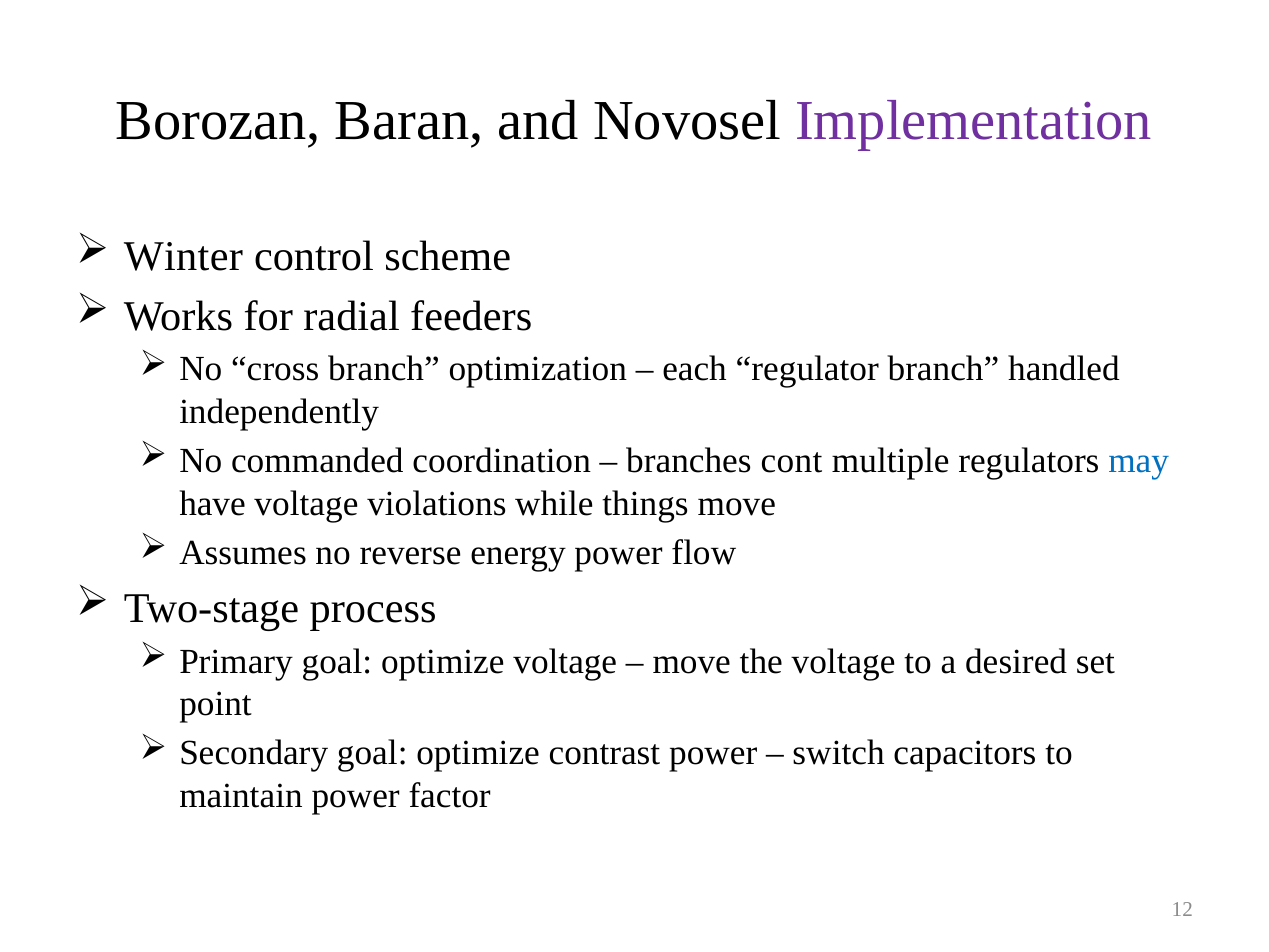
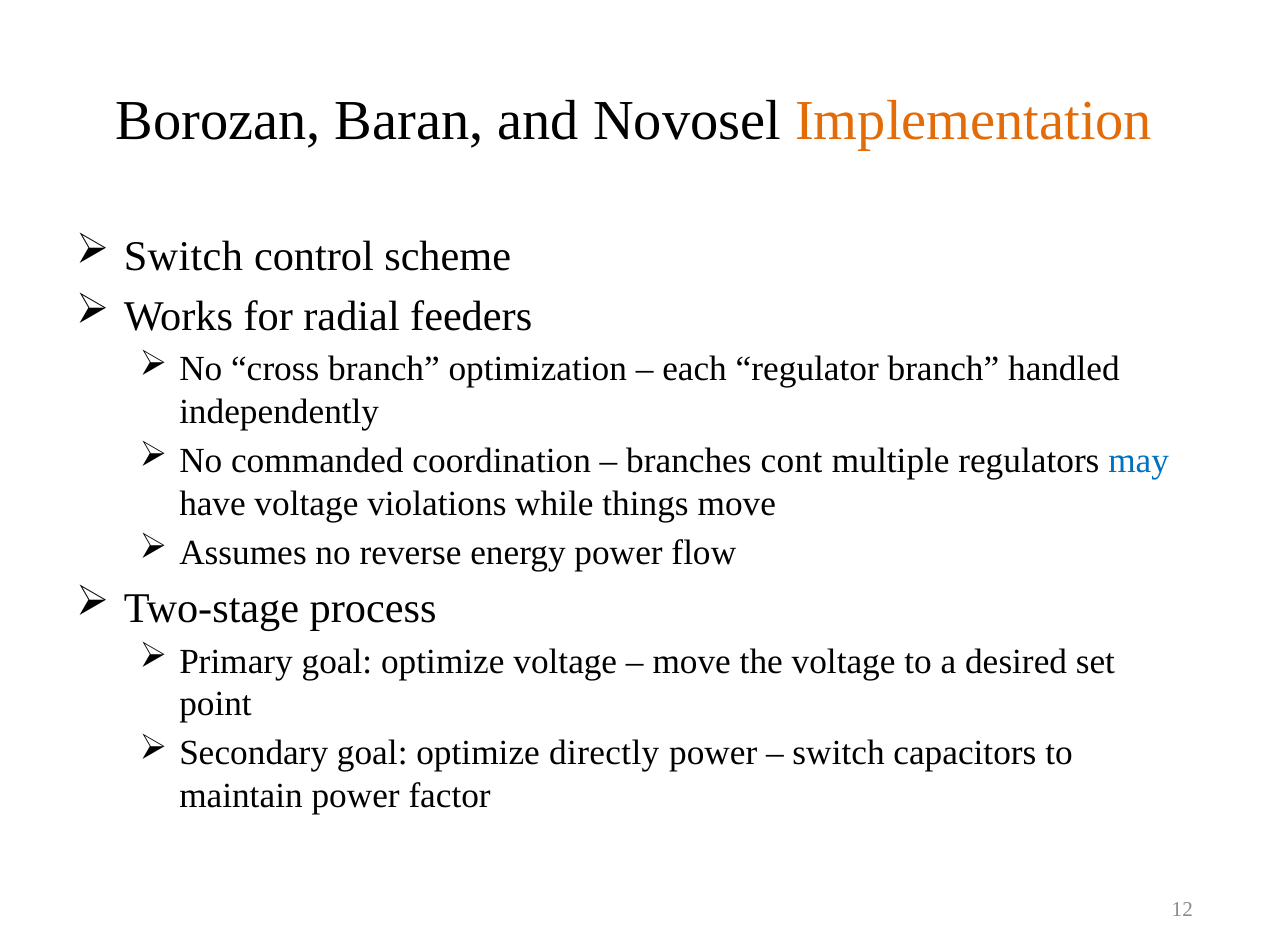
Implementation colour: purple -> orange
Winter at (183, 257): Winter -> Switch
contrast: contrast -> directly
